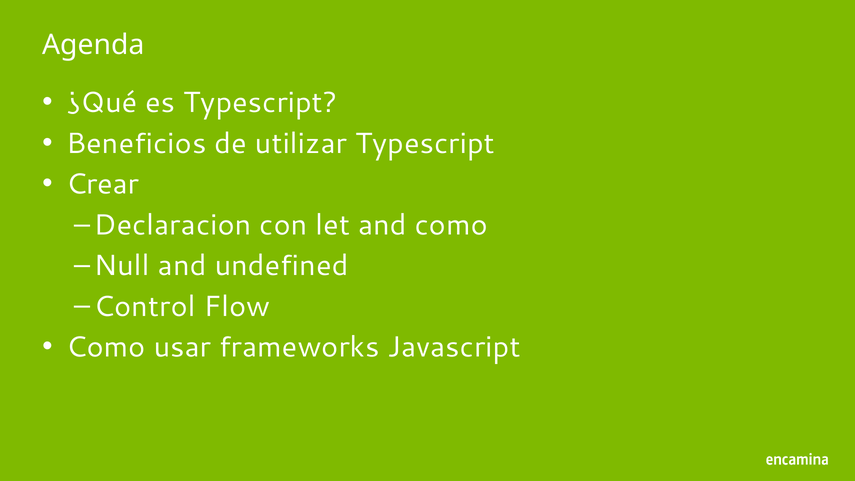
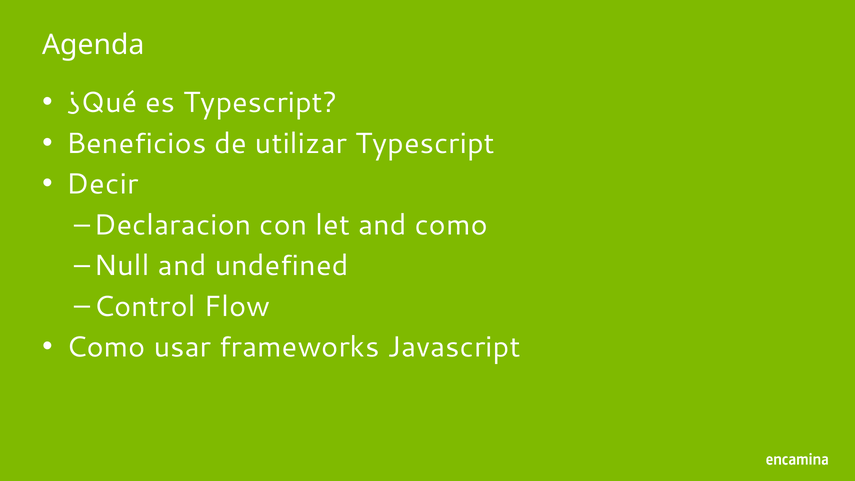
Crear: Crear -> Decir
